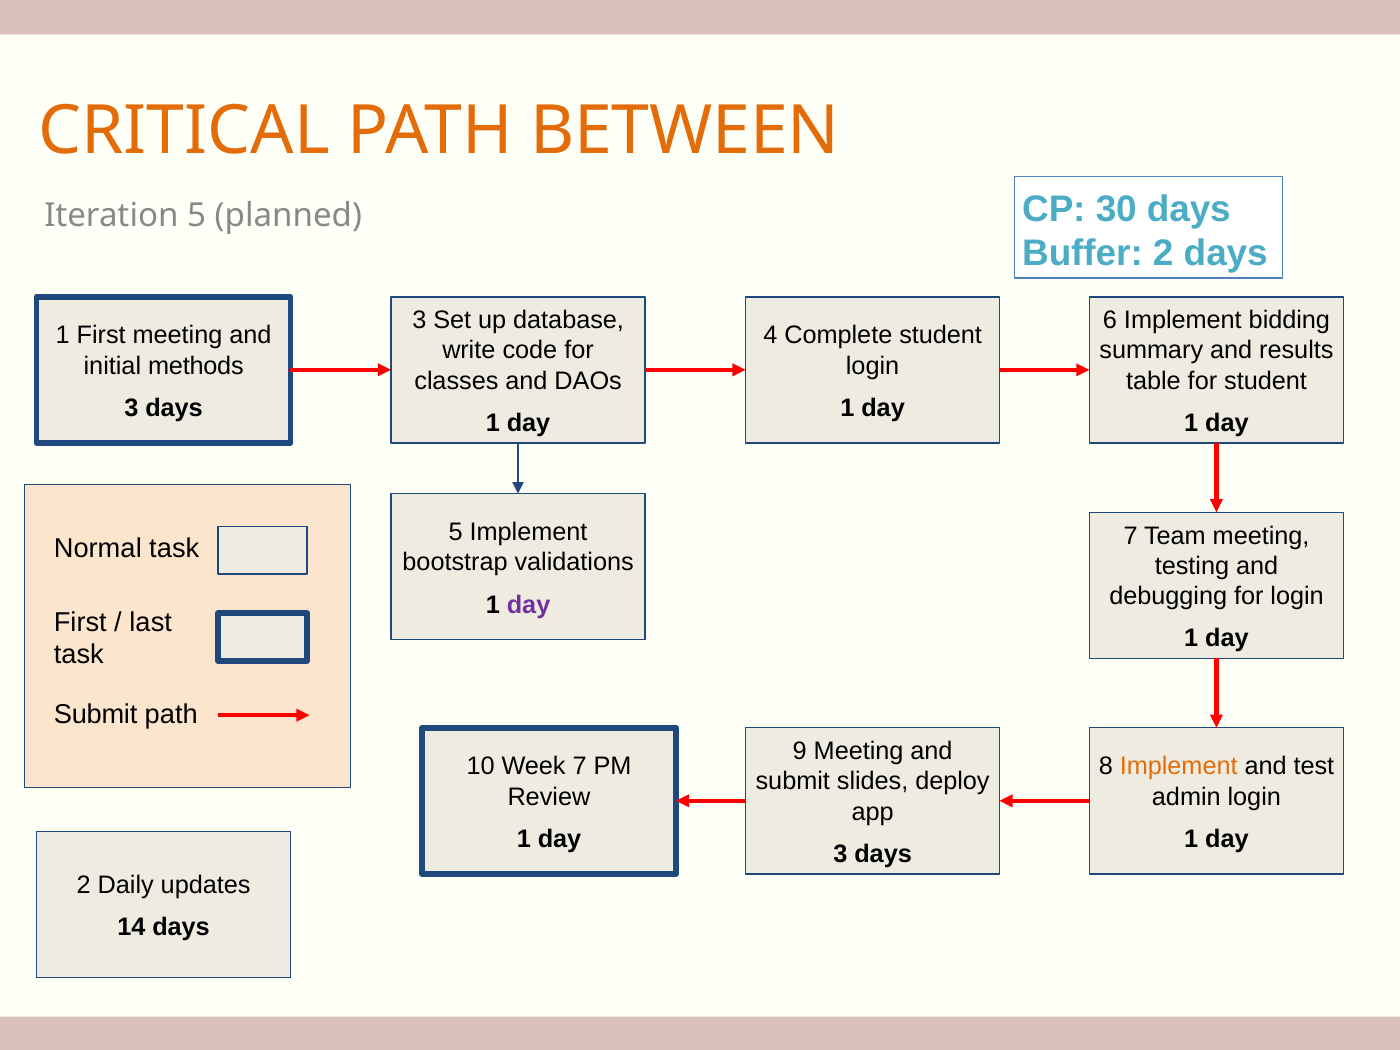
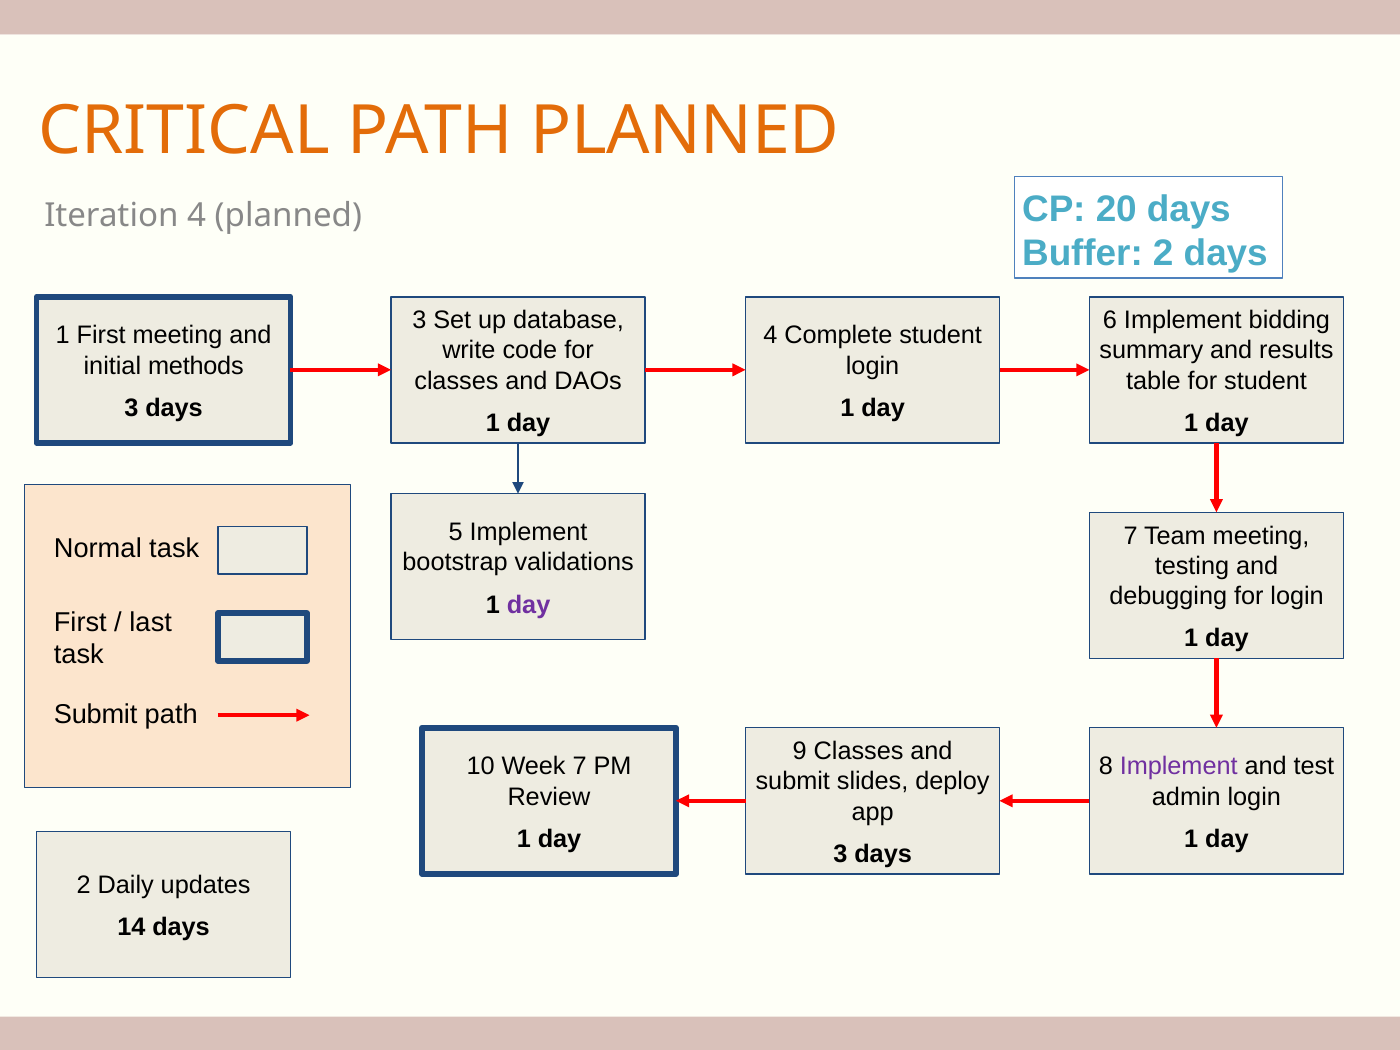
PATH BETWEEN: BETWEEN -> PLANNED
30: 30 -> 20
Iteration 5: 5 -> 4
9 Meeting: Meeting -> Classes
Implement at (1179, 766) colour: orange -> purple
